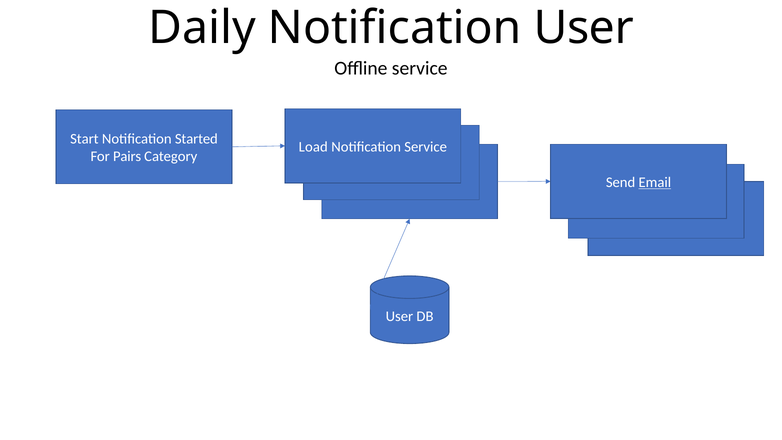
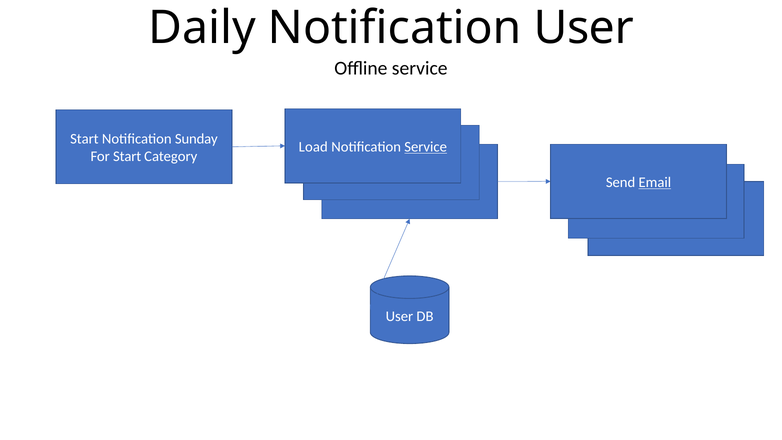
Started: Started -> Sunday
Service at (426, 147) underline: none -> present
For Pairs: Pairs -> Start
